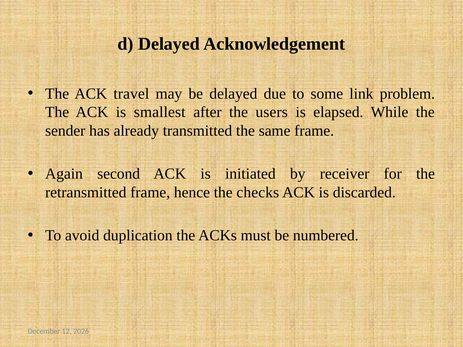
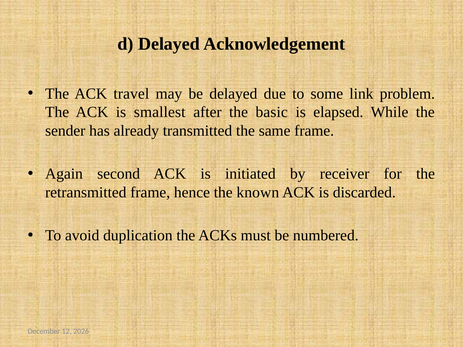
users: users -> basic
checks: checks -> known
